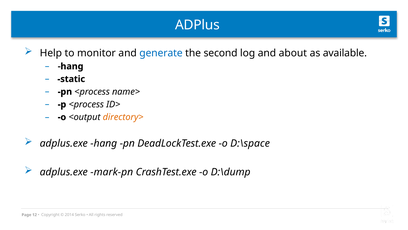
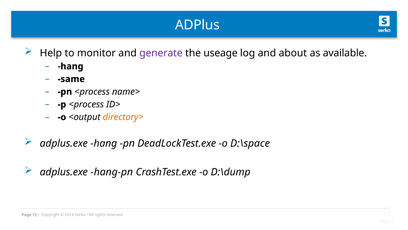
generate colour: blue -> purple
second: second -> useage
static: static -> same
mark-pn: mark-pn -> hang-pn
